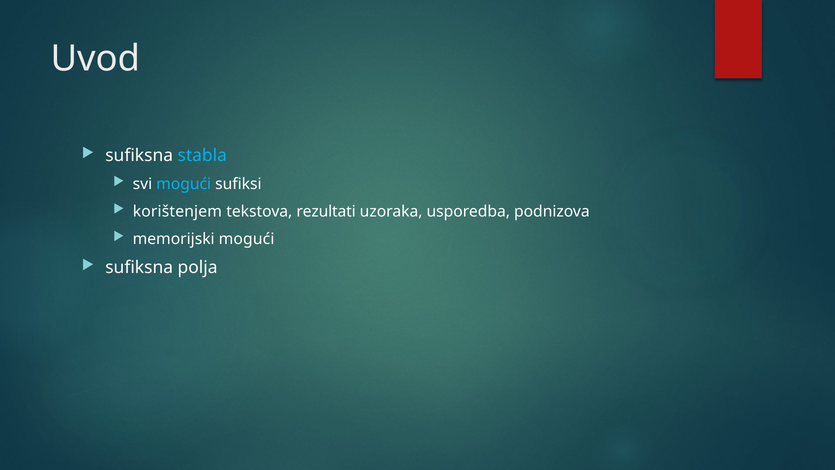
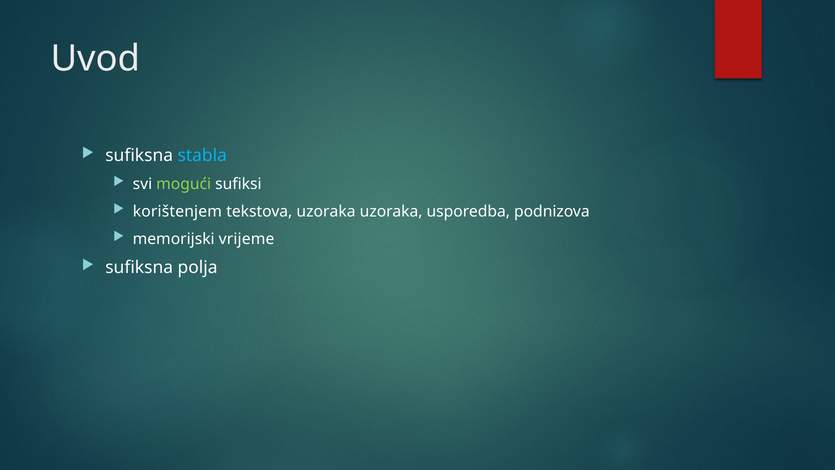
mogući at (184, 184) colour: light blue -> light green
tekstova rezultati: rezultati -> uzoraka
memorijski mogući: mogući -> vrijeme
